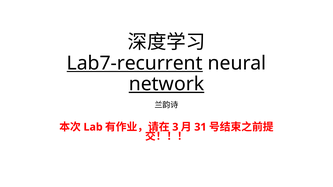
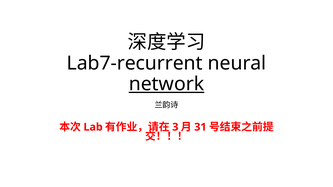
Lab7-recurrent underline: present -> none
